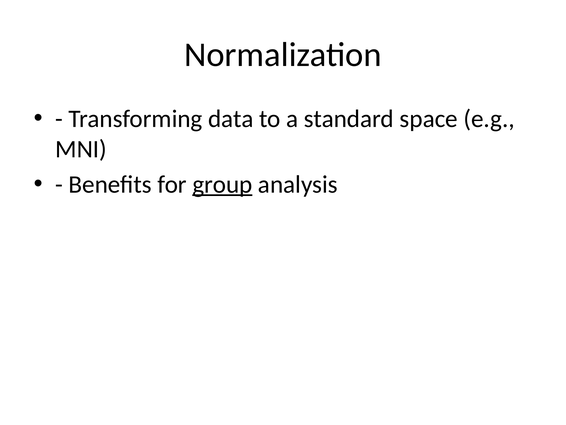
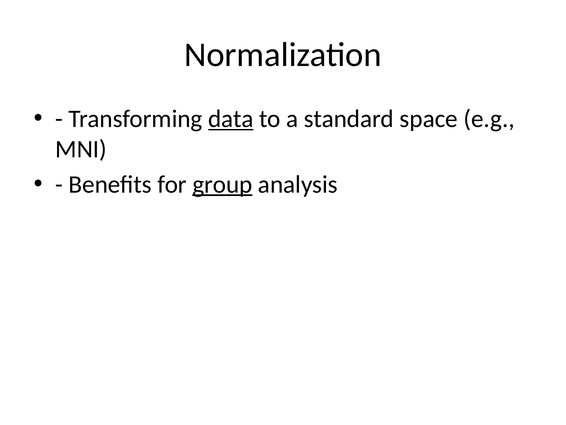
data underline: none -> present
